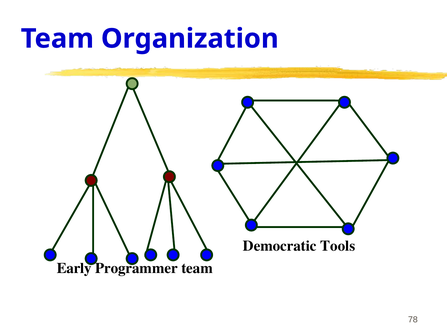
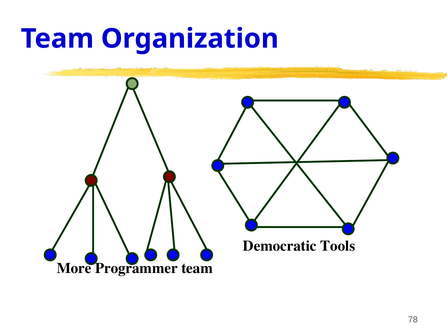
Early: Early -> More
